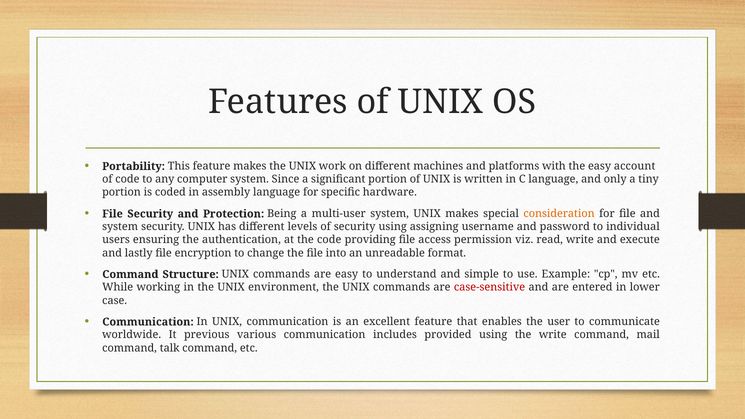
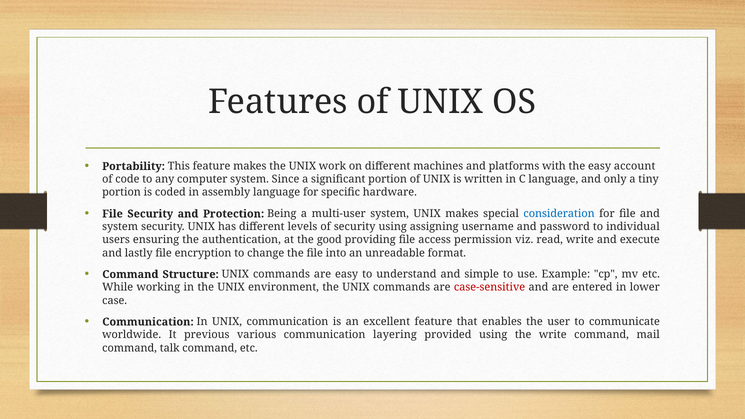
consideration colour: orange -> blue
the code: code -> good
includes: includes -> layering
